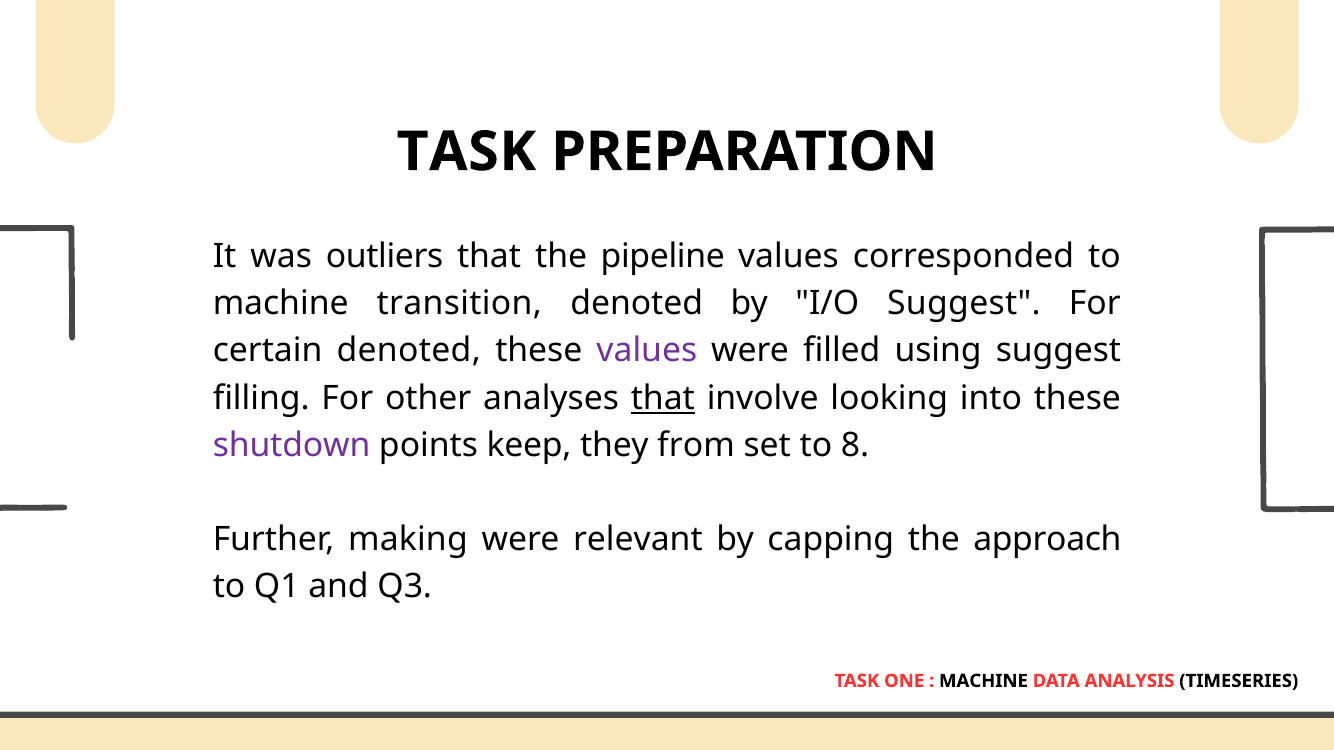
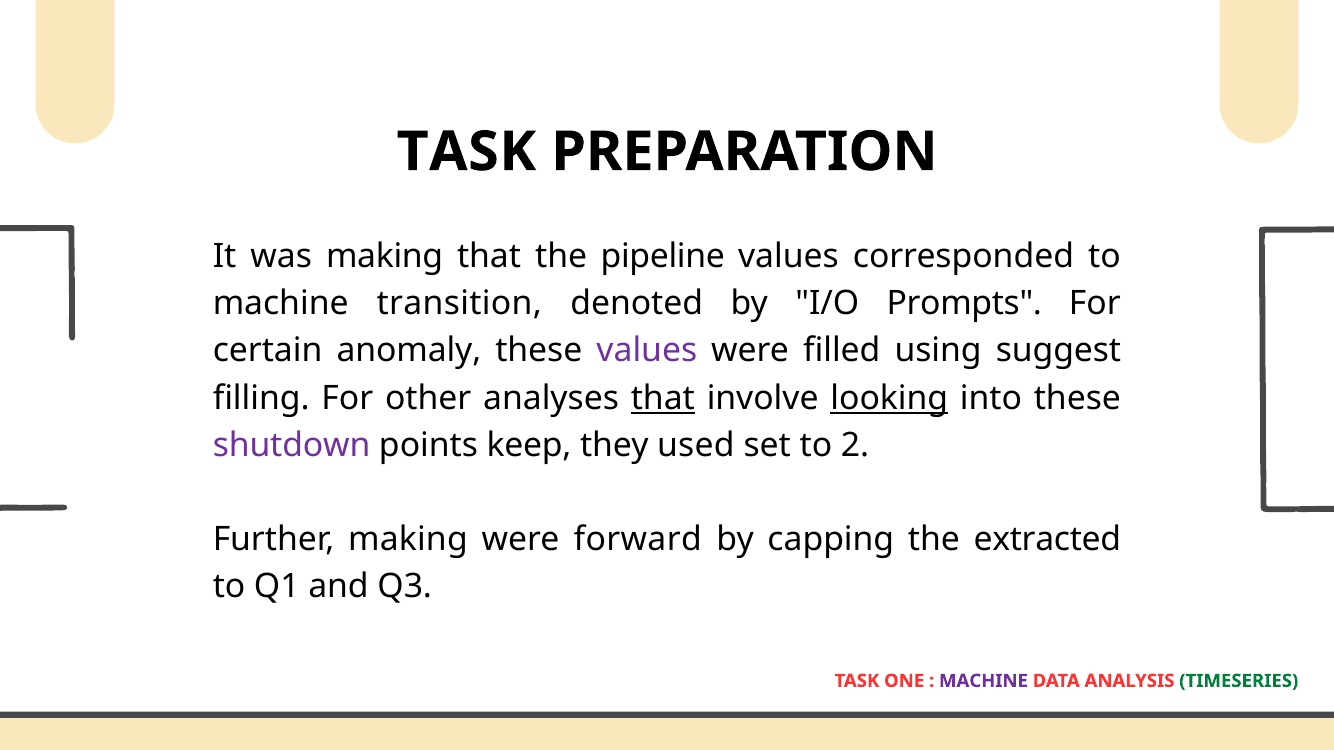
was outliers: outliers -> making
I/O Suggest: Suggest -> Prompts
certain denoted: denoted -> anomaly
looking underline: none -> present
from: from -> used
8: 8 -> 2
relevant: relevant -> forward
approach: approach -> extracted
MACHINE at (983, 681) colour: black -> purple
TIMESERIES colour: black -> green
